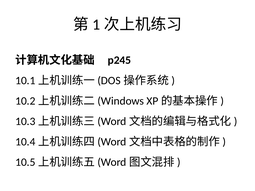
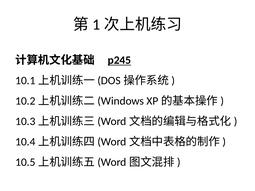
p245 underline: none -> present
